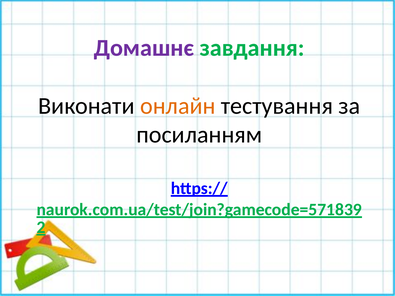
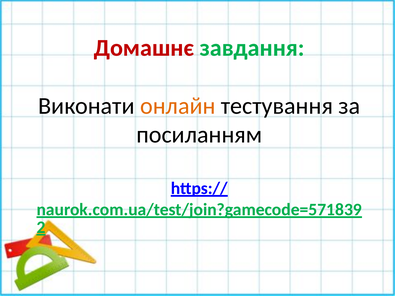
Домашнє colour: purple -> red
